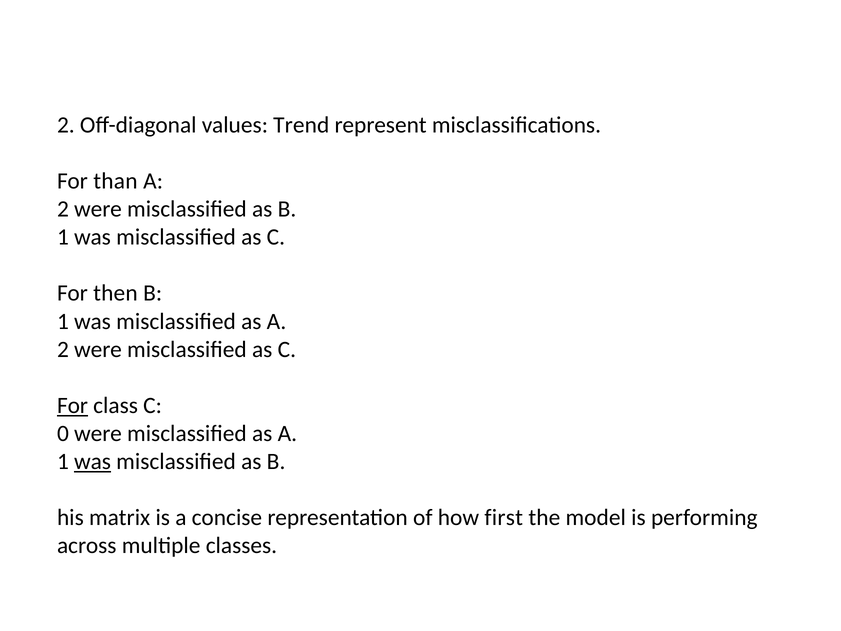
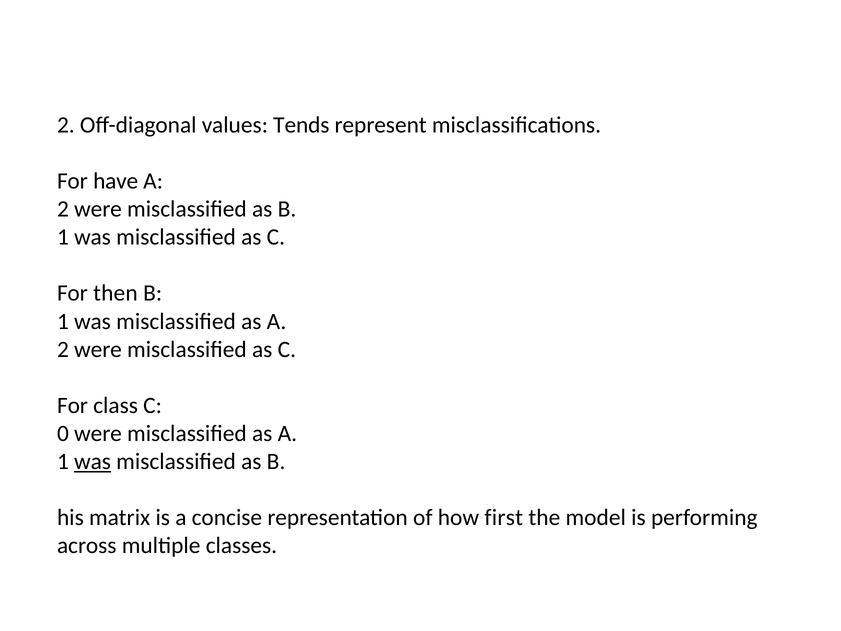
Trend: Trend -> Tends
than: than -> have
For at (72, 405) underline: present -> none
